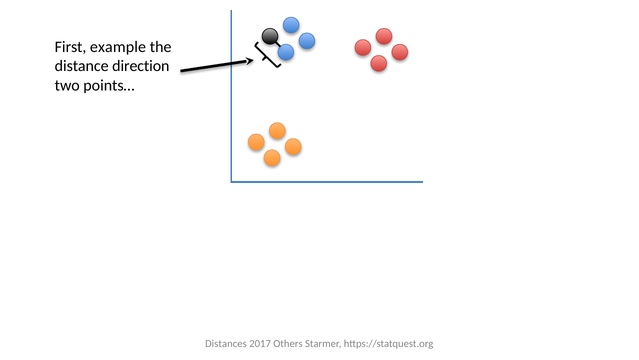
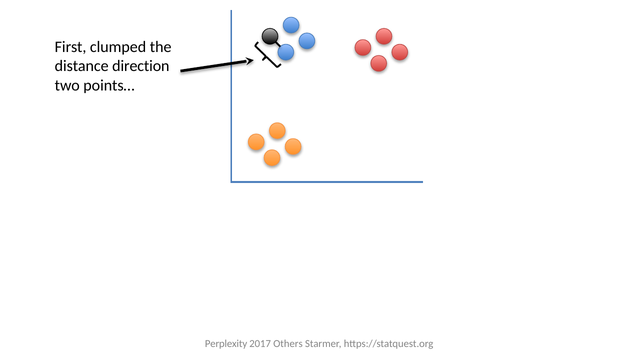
example: example -> clumped
Distances: Distances -> Perplexity
